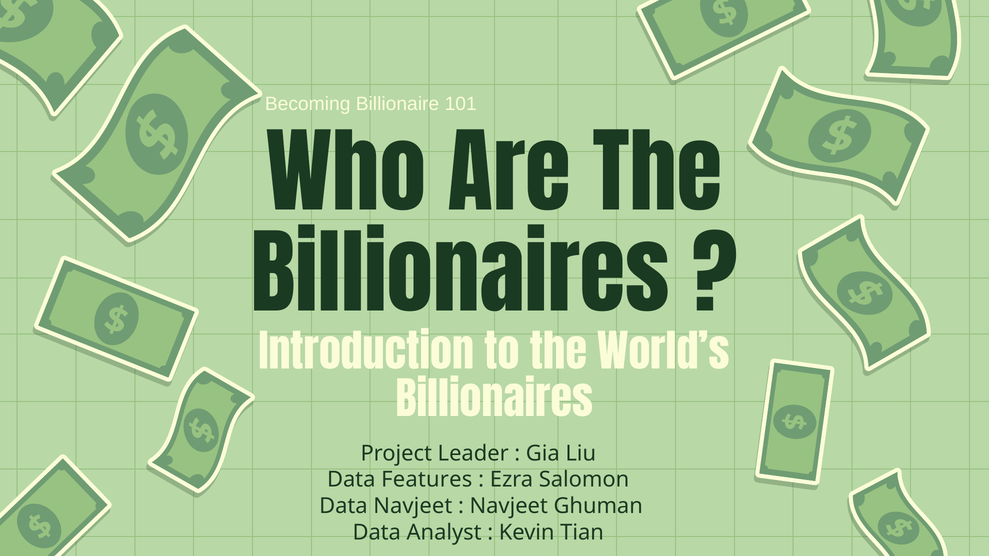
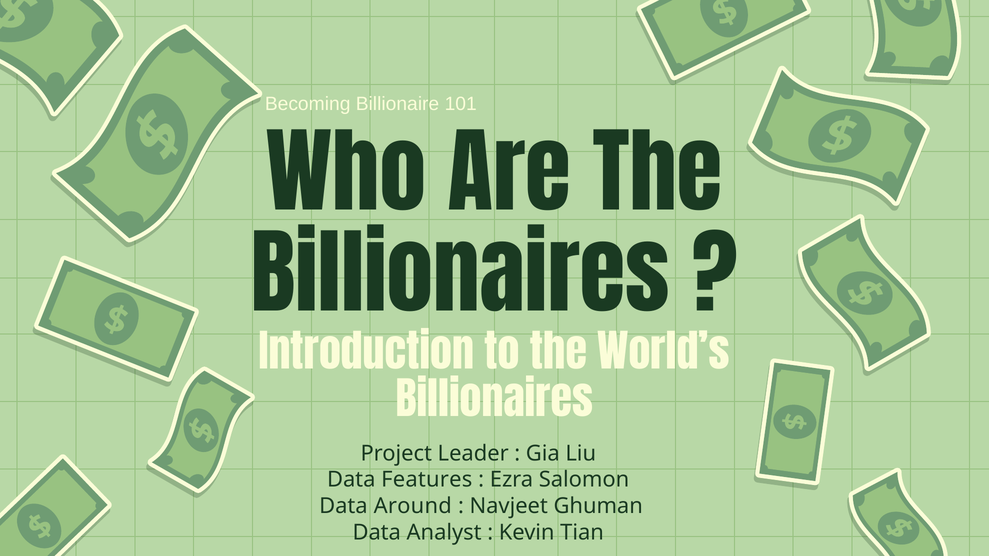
Data Navjeet: Navjeet -> Around
